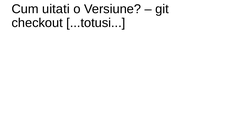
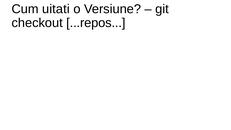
...totusi: ...totusi -> ...repos
